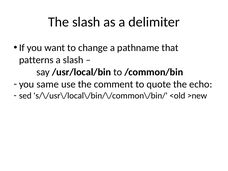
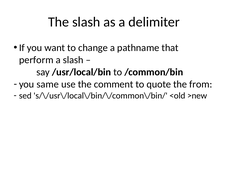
patterns: patterns -> perform
echo: echo -> from
